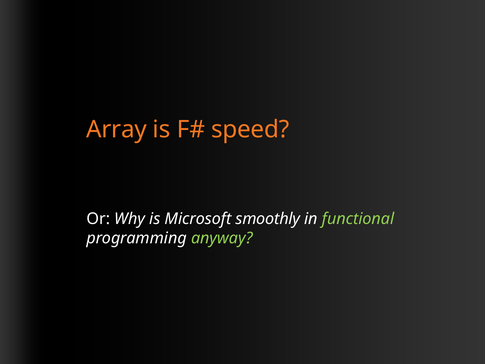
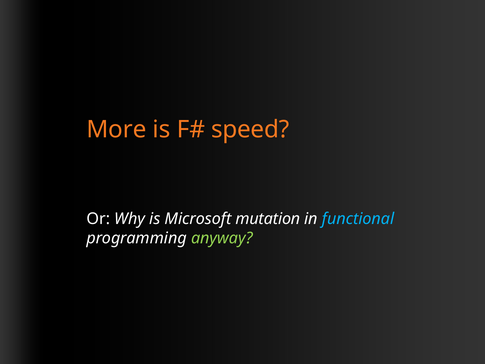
Array: Array -> More
smoothly: smoothly -> mutation
functional colour: light green -> light blue
